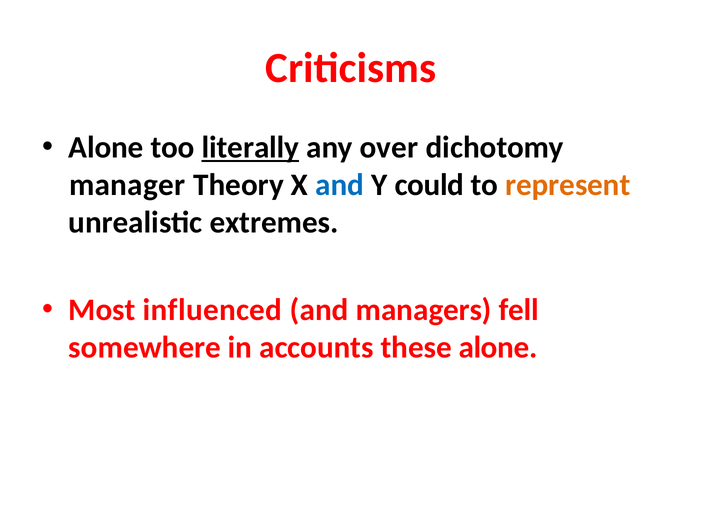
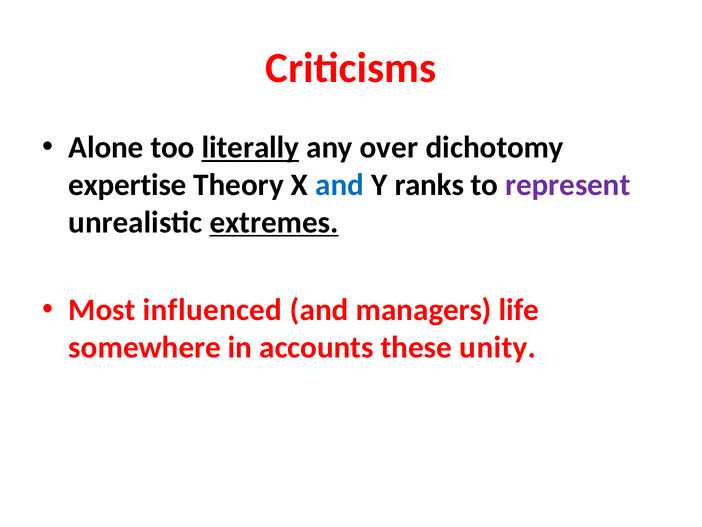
manager: manager -> expertise
could: could -> ranks
represent colour: orange -> purple
extremes underline: none -> present
fell: fell -> life
these alone: alone -> unity
